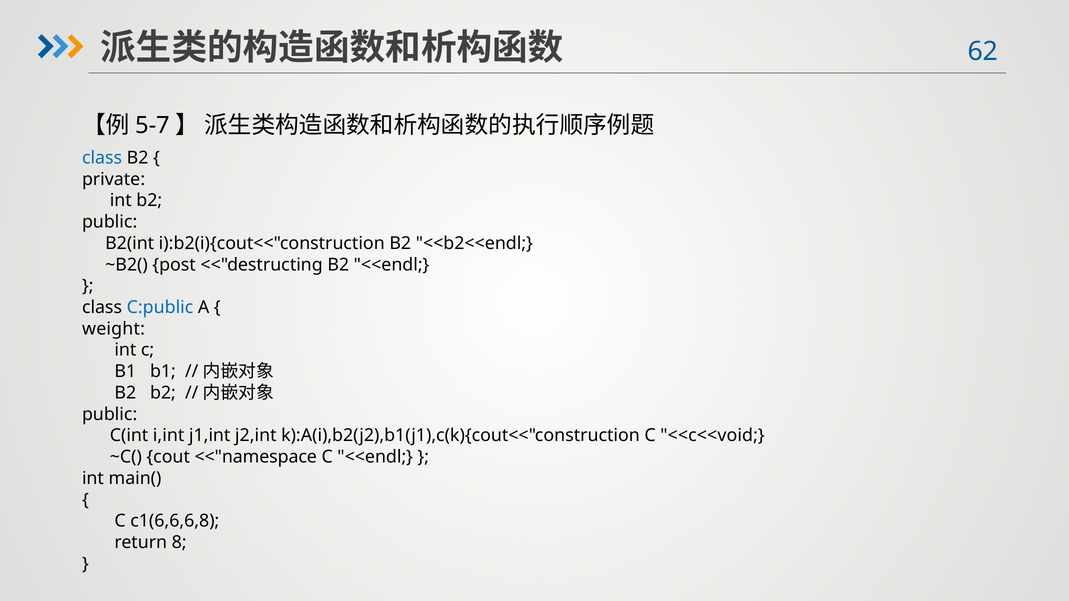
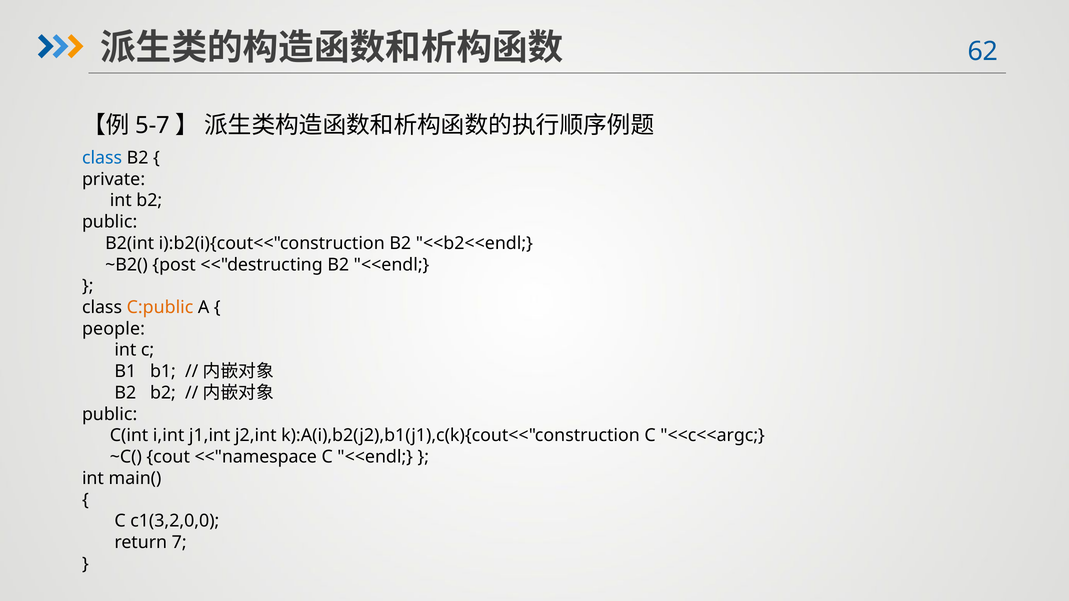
C:public colour: blue -> orange
weight: weight -> people
<<c<<void: <<c<<void -> <<c<<argc
c1(6,6,6,8: c1(6,6,6,8 -> c1(3,2,0,0
8: 8 -> 7
